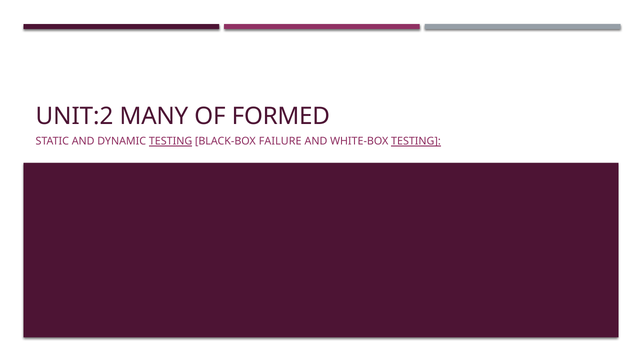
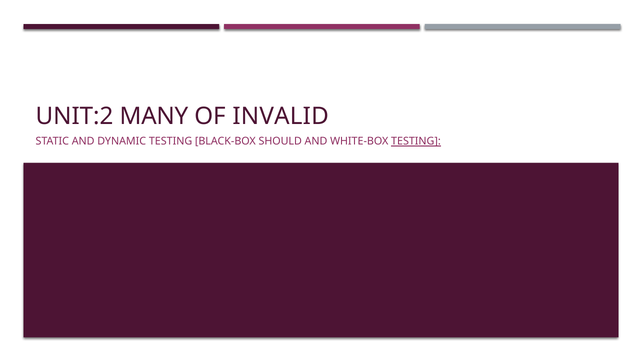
FORMED: FORMED -> INVALID
TESTING at (171, 141) underline: present -> none
FAILURE: FAILURE -> SHOULD
